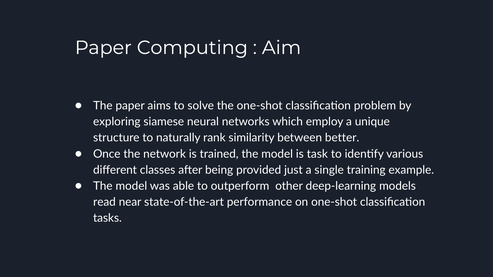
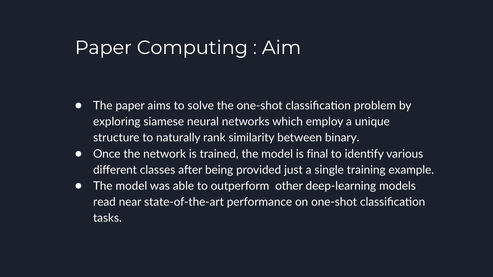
better: better -> binary
task: task -> final
